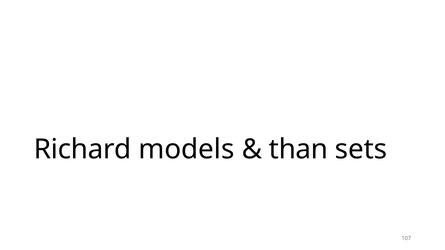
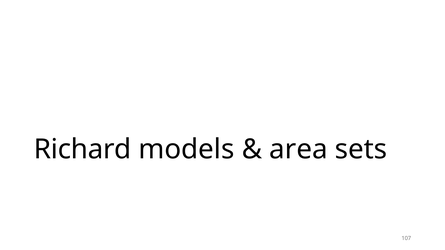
than: than -> area
